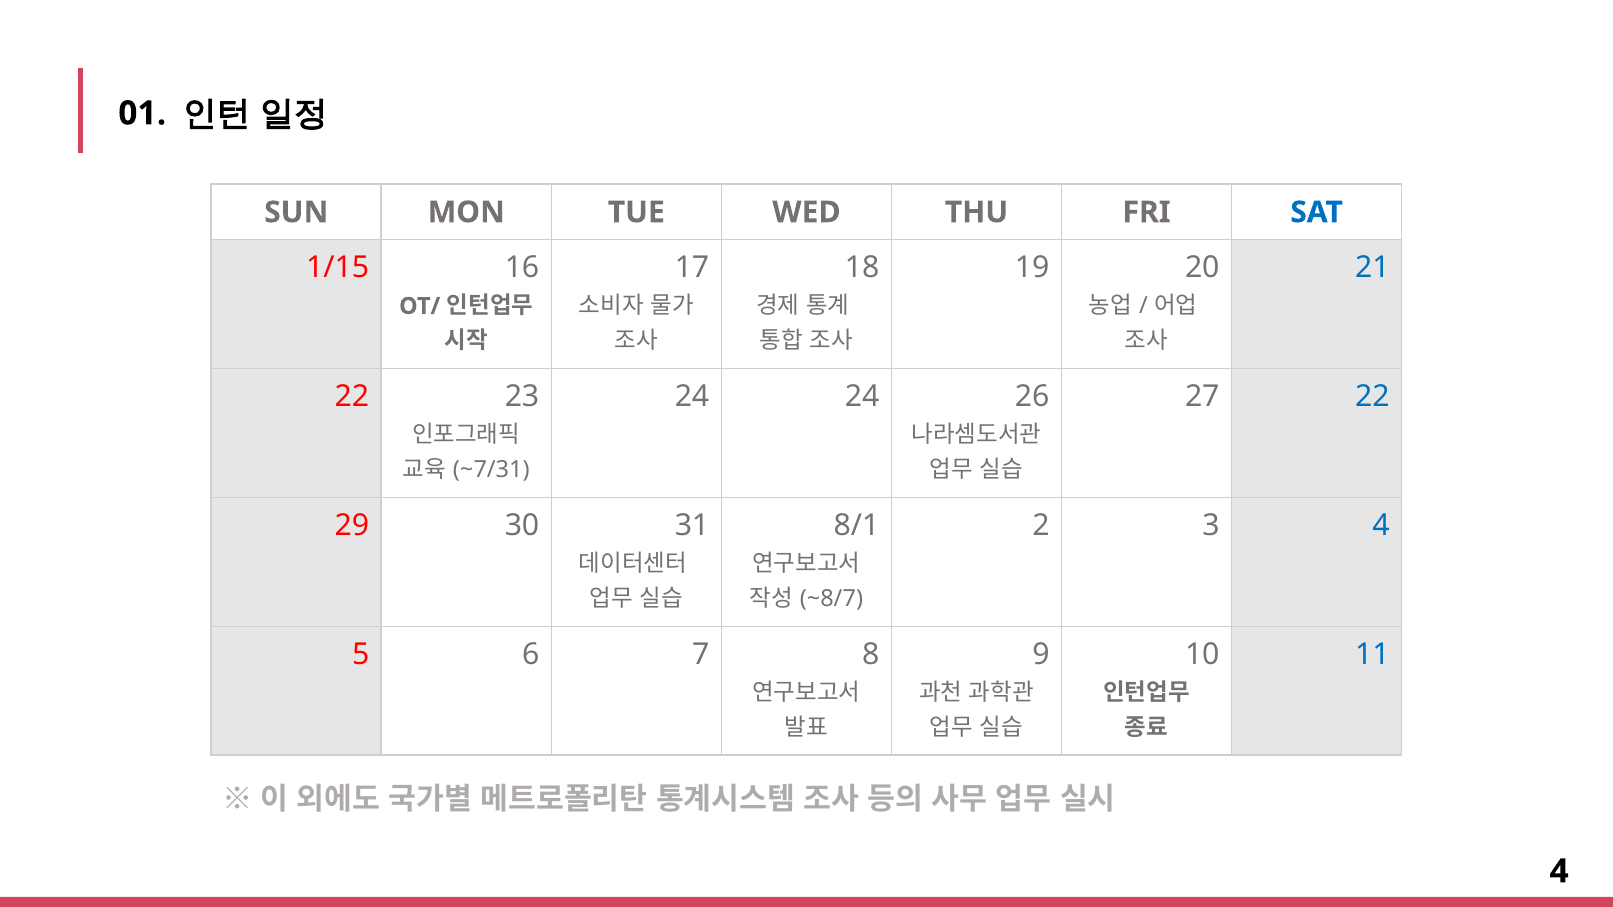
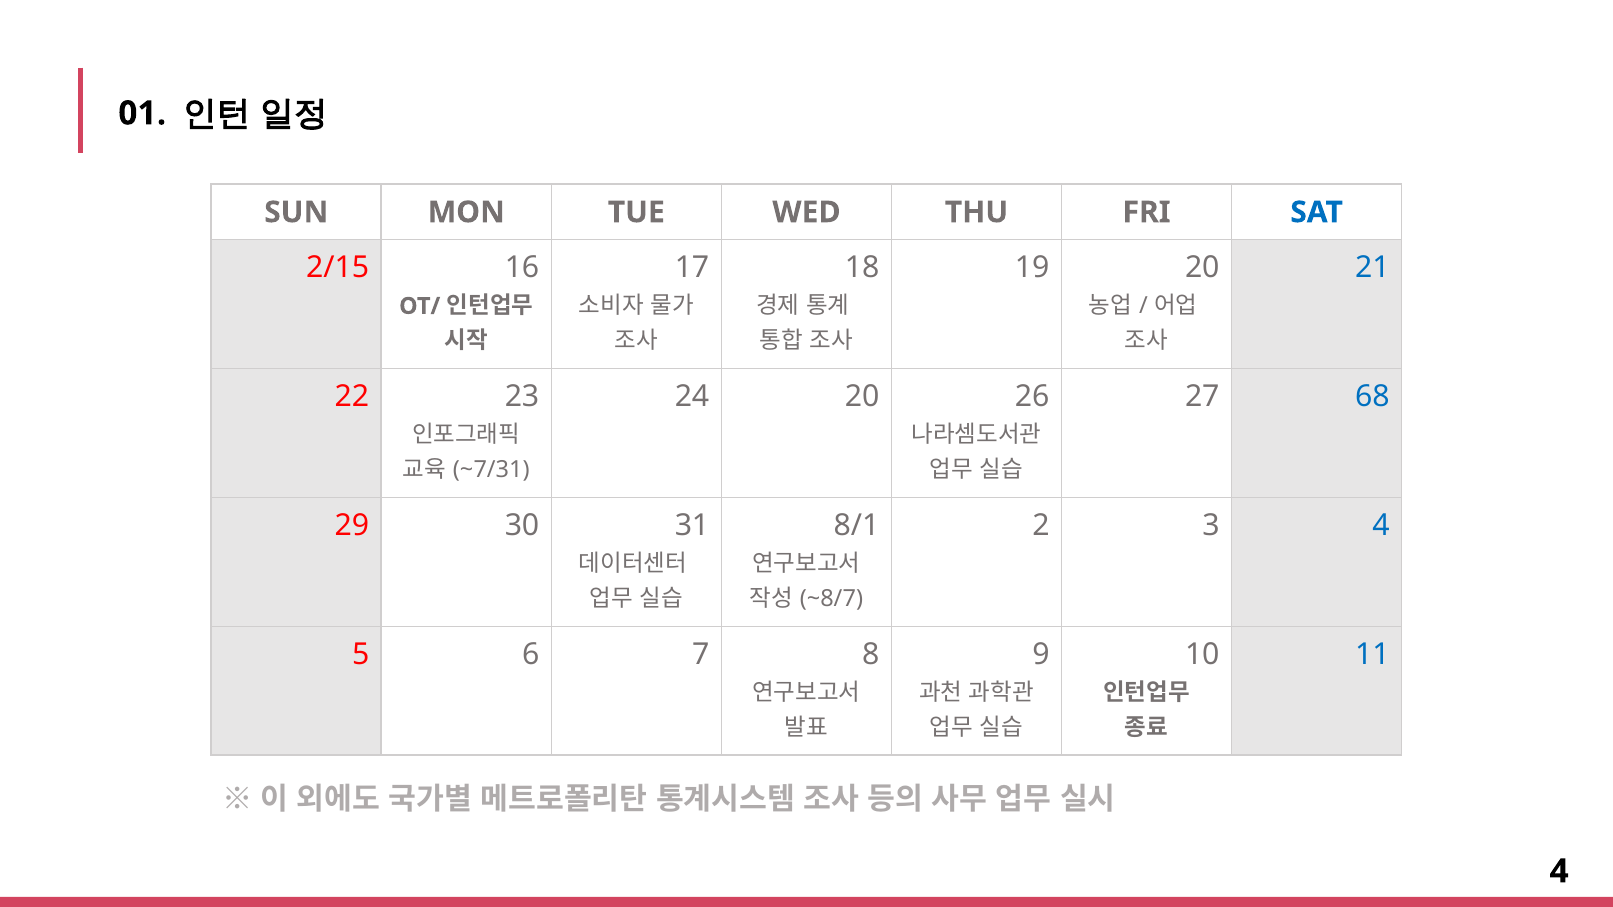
1/15: 1/15 -> 2/15
24 24: 24 -> 20
27 22: 22 -> 68
